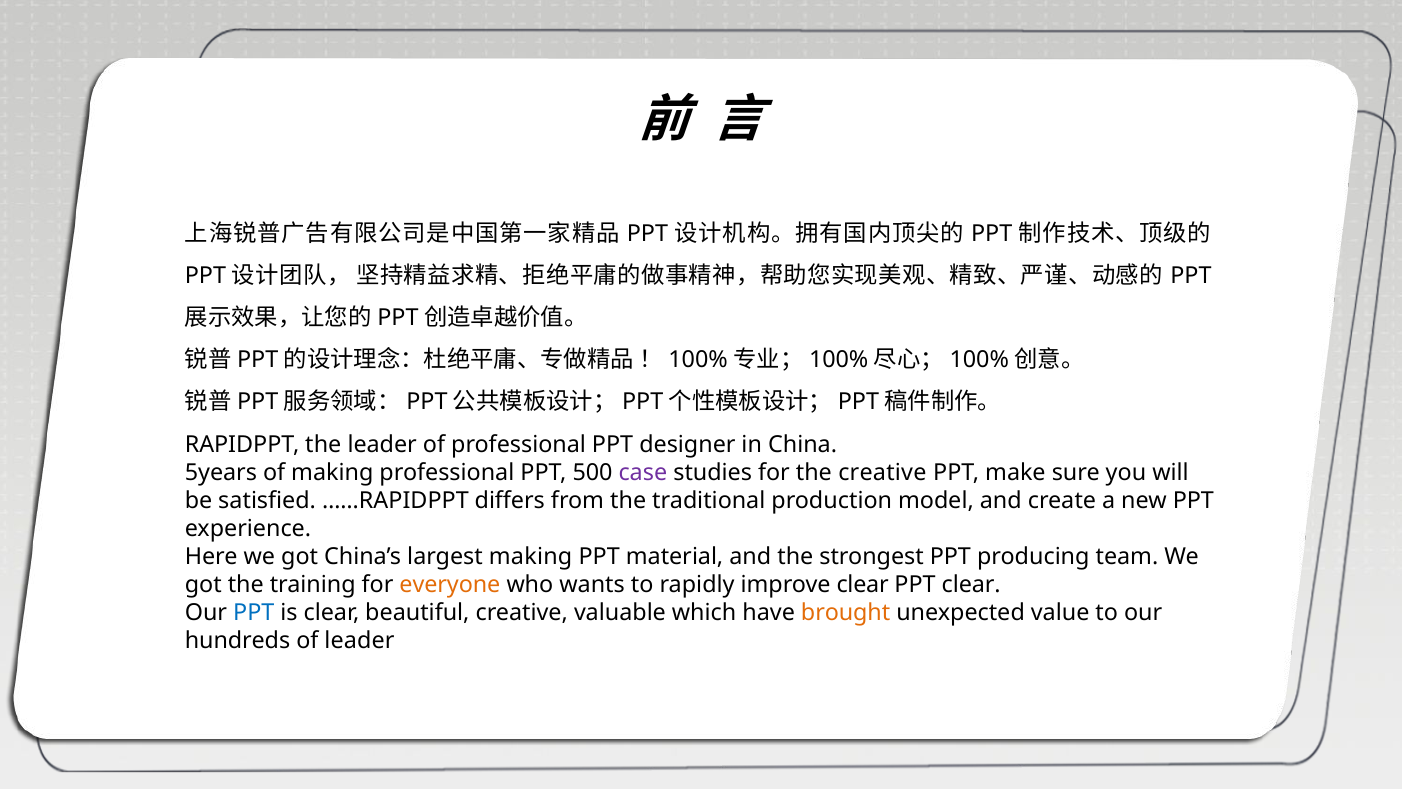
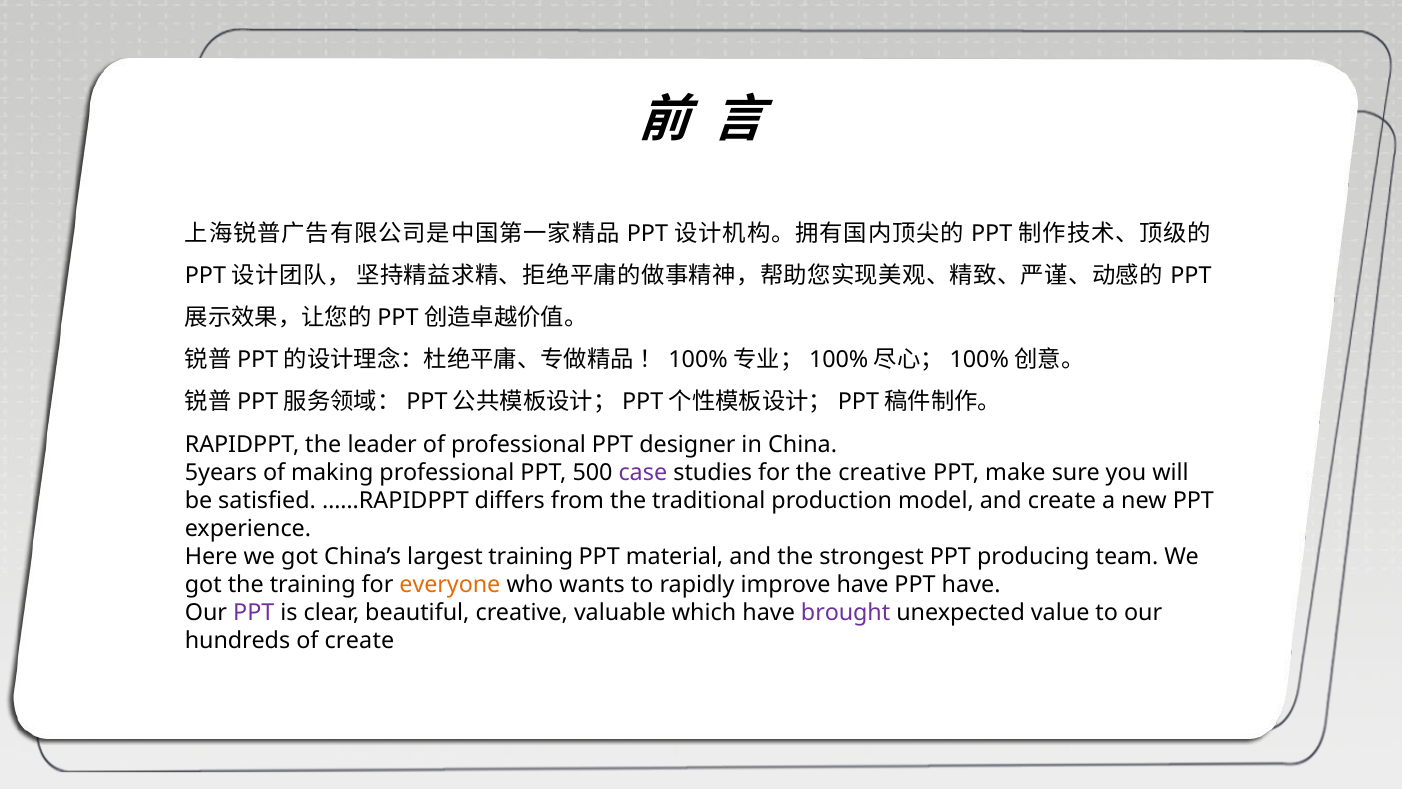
largest making: making -> training
improve clear: clear -> have
PPT clear: clear -> have
PPT at (254, 613) colour: blue -> purple
brought colour: orange -> purple
of leader: leader -> create
